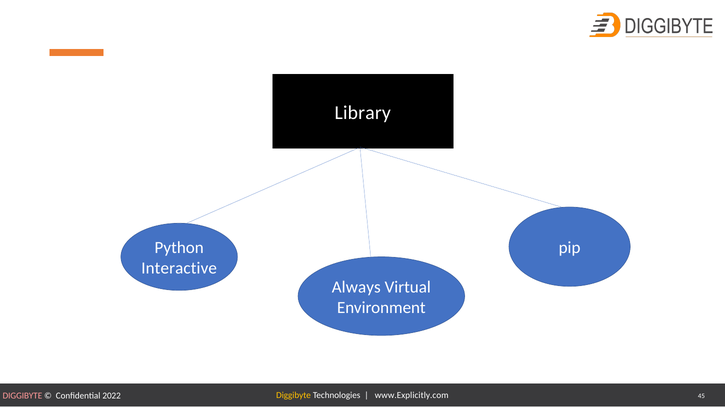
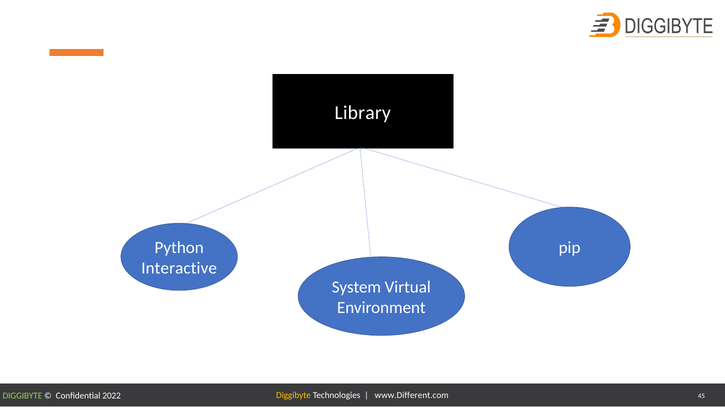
Always: Always -> System
DIGGIBYTE at (22, 396) colour: pink -> light green
www.Explicitly.com: www.Explicitly.com -> www.Different.com
